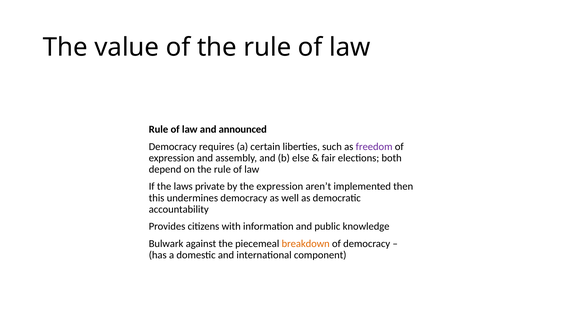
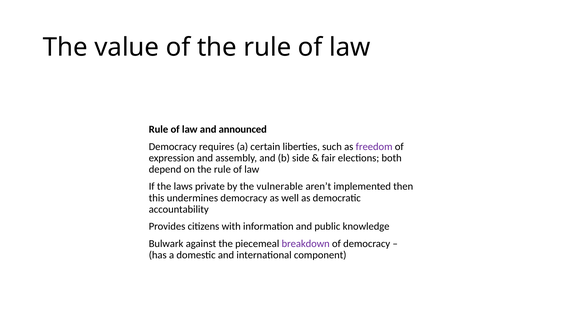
else: else -> side
the expression: expression -> vulnerable
breakdown colour: orange -> purple
